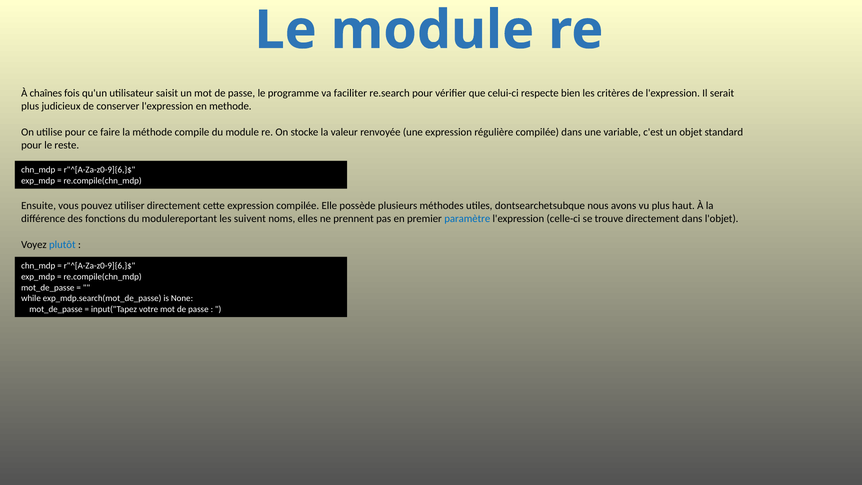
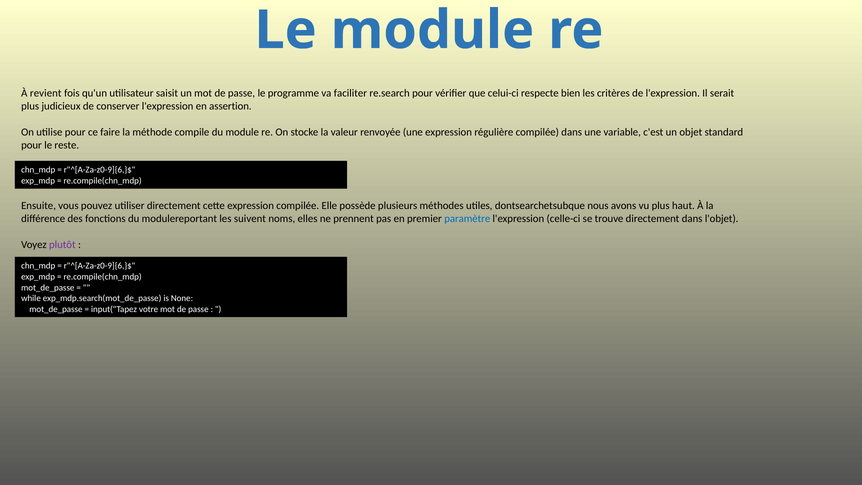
chaînes: chaînes -> revient
methode: methode -> assertion
plutôt colour: blue -> purple
